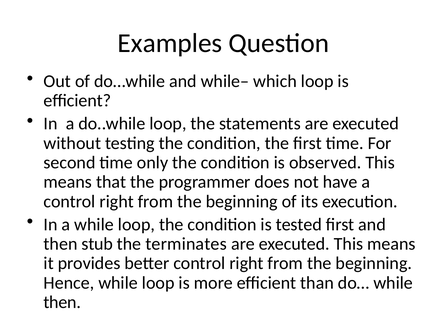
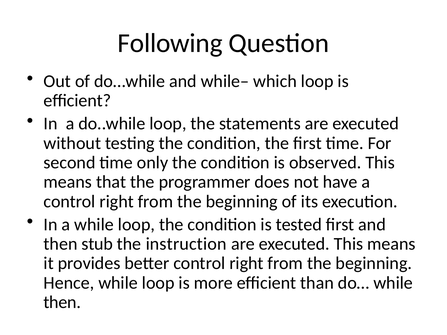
Examples: Examples -> Following
terminates: terminates -> instruction
